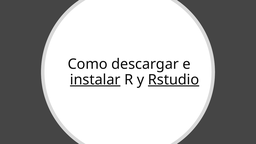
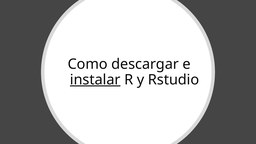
Rstudio underline: present -> none
